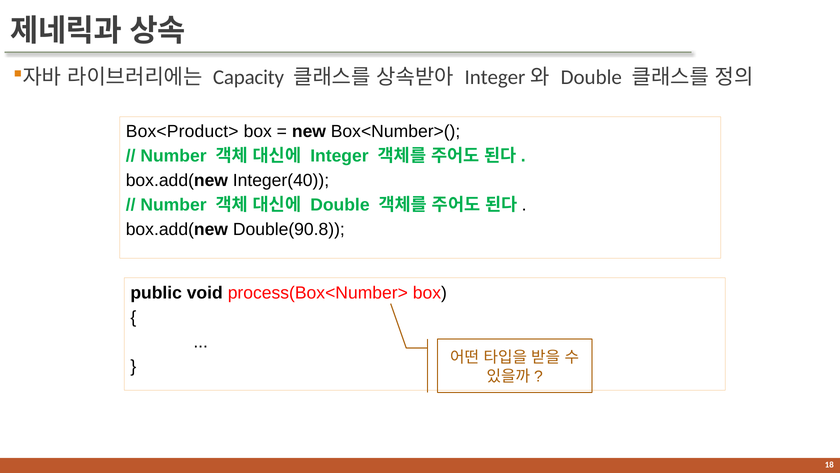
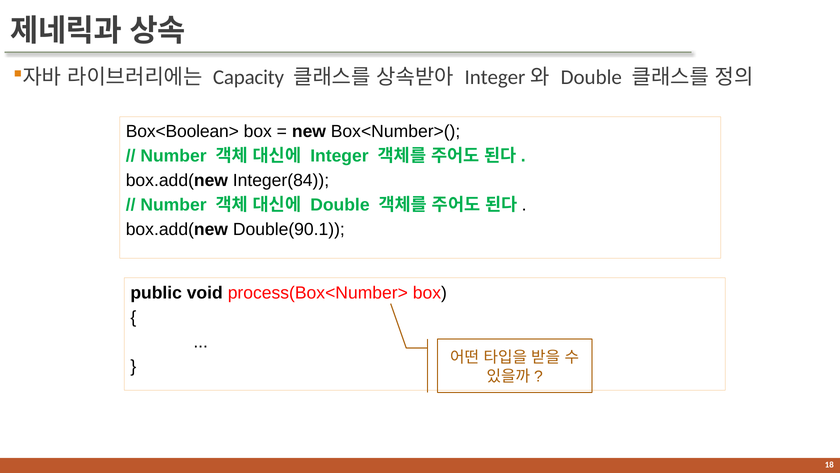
Box<Product>: Box<Product> -> Box<Boolean>
Integer(40: Integer(40 -> Integer(84
Double(90.8: Double(90.8 -> Double(90.1
